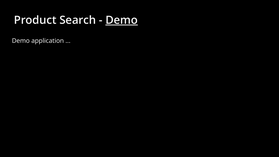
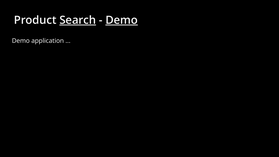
Search underline: none -> present
